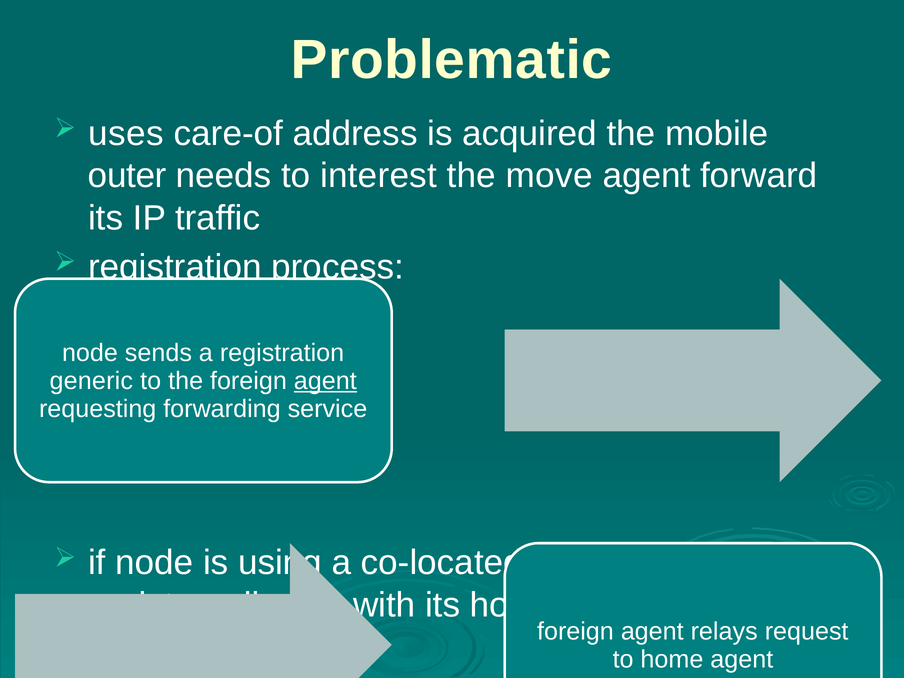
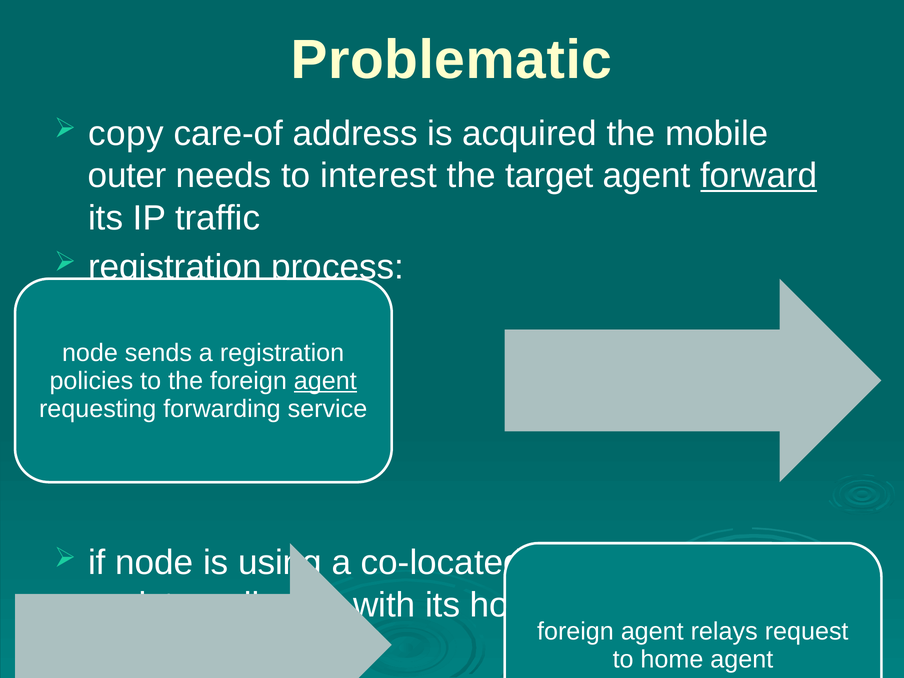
uses: uses -> copy
move: move -> target
forward underline: none -> present
generic: generic -> policies
